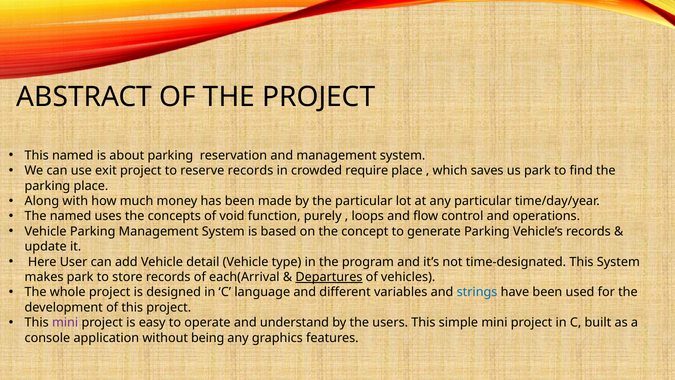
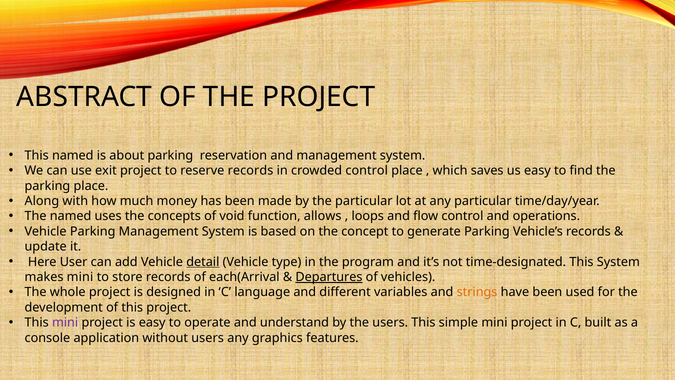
crowded require: require -> control
us park: park -> easy
purely: purely -> allows
detail underline: none -> present
makes park: park -> mini
strings colour: blue -> orange
without being: being -> users
